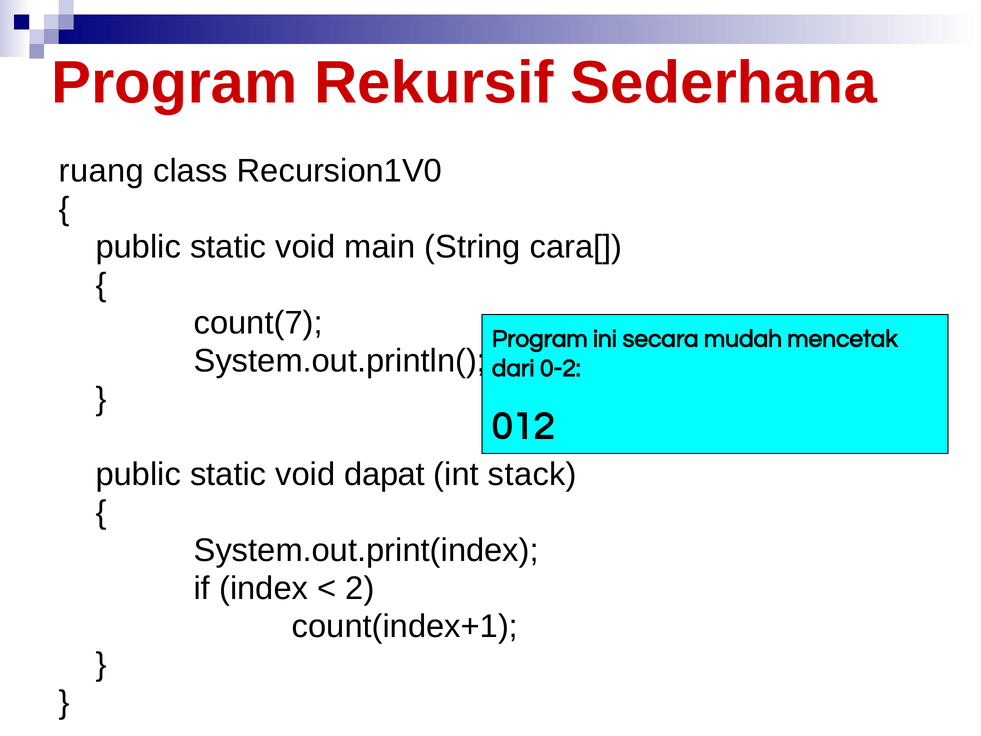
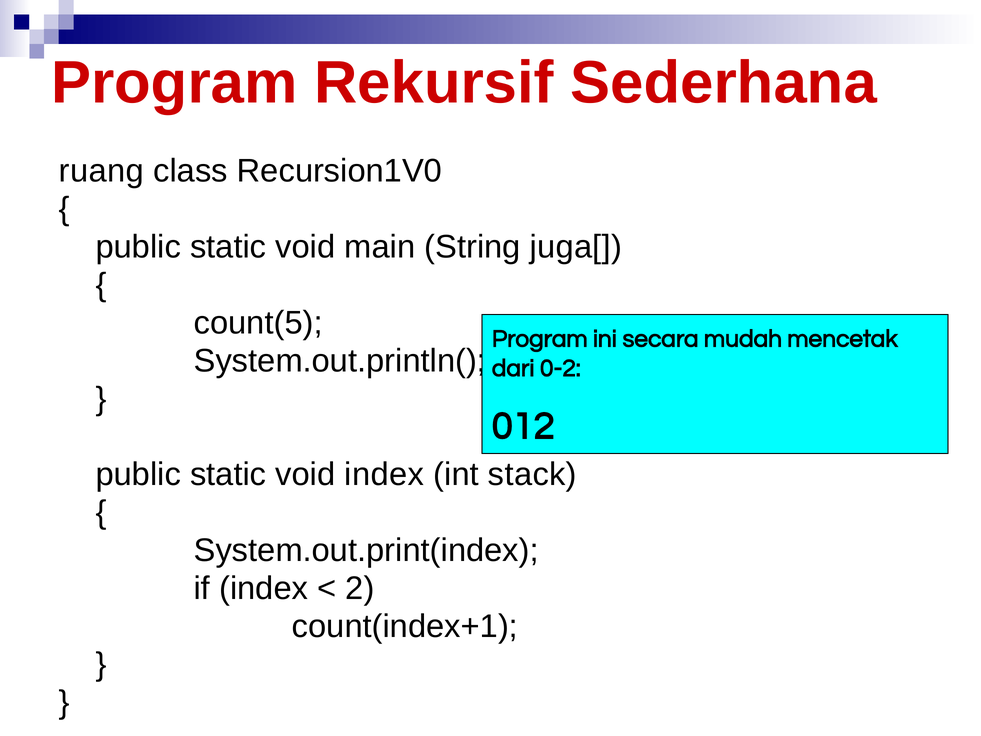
cara[: cara[ -> juga[
count(7: count(7 -> count(5
void dapat: dapat -> index
